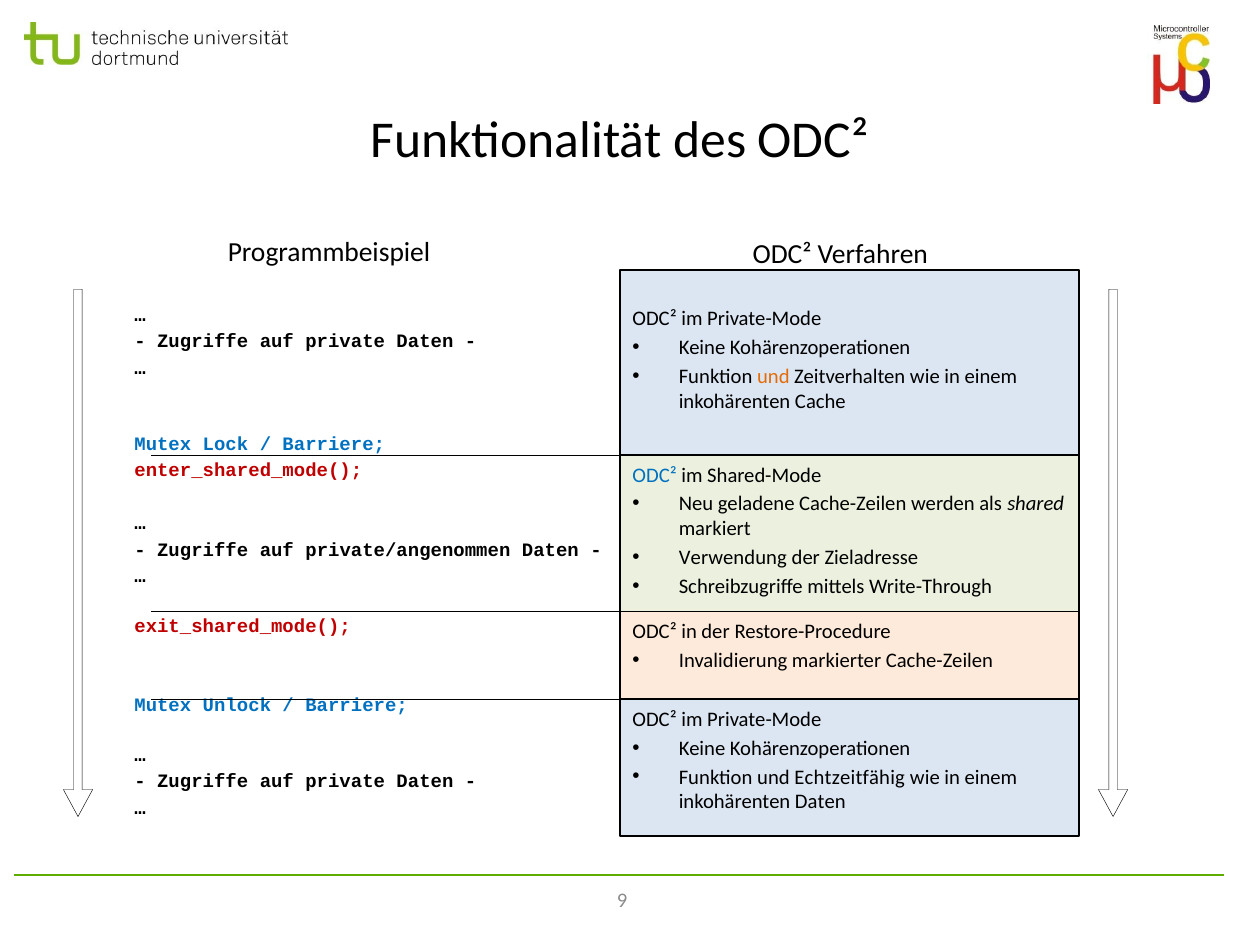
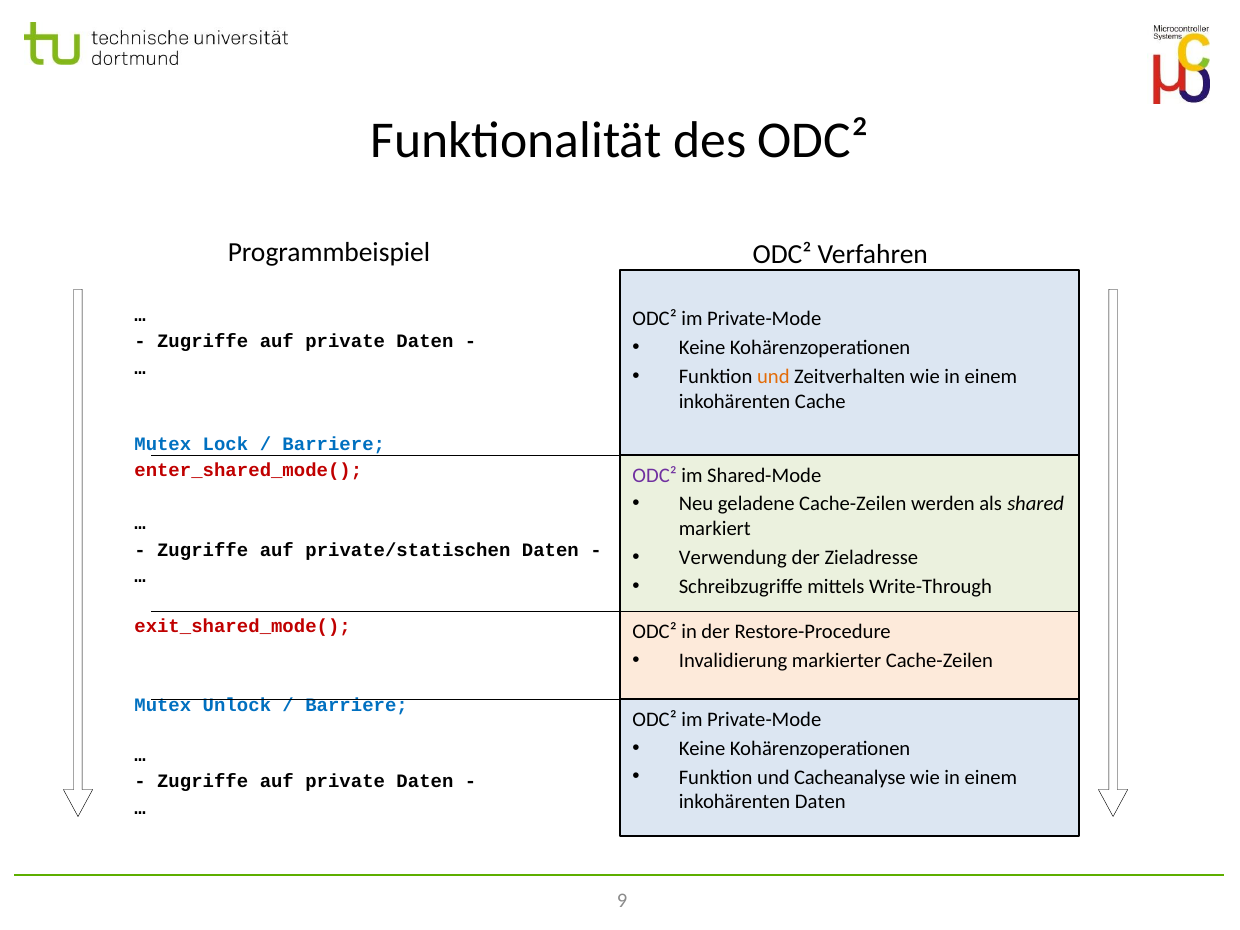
ODC² at (655, 475) colour: blue -> purple
private/angenommen: private/angenommen -> private/statischen
Echtzeitfähig: Echtzeitfähig -> Cacheanalyse
